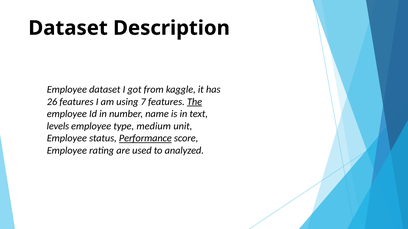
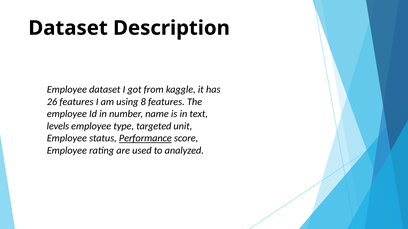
7: 7 -> 8
The underline: present -> none
medium: medium -> targeted
